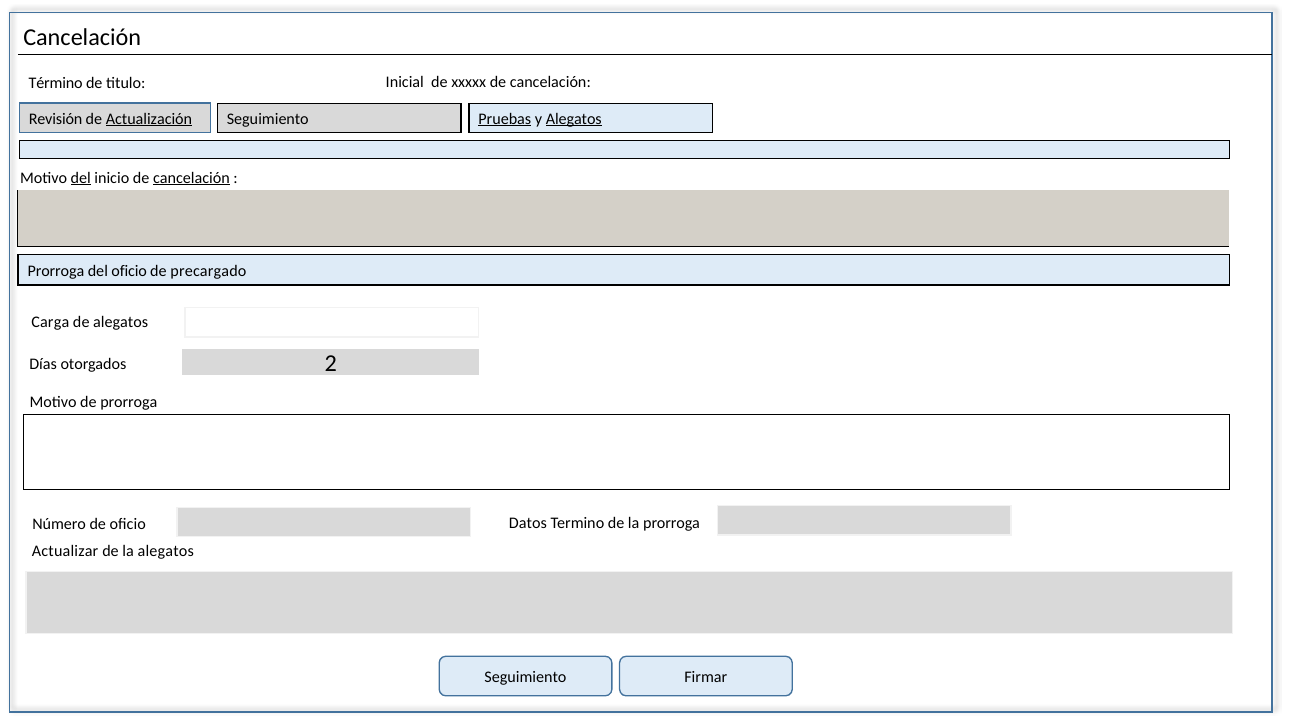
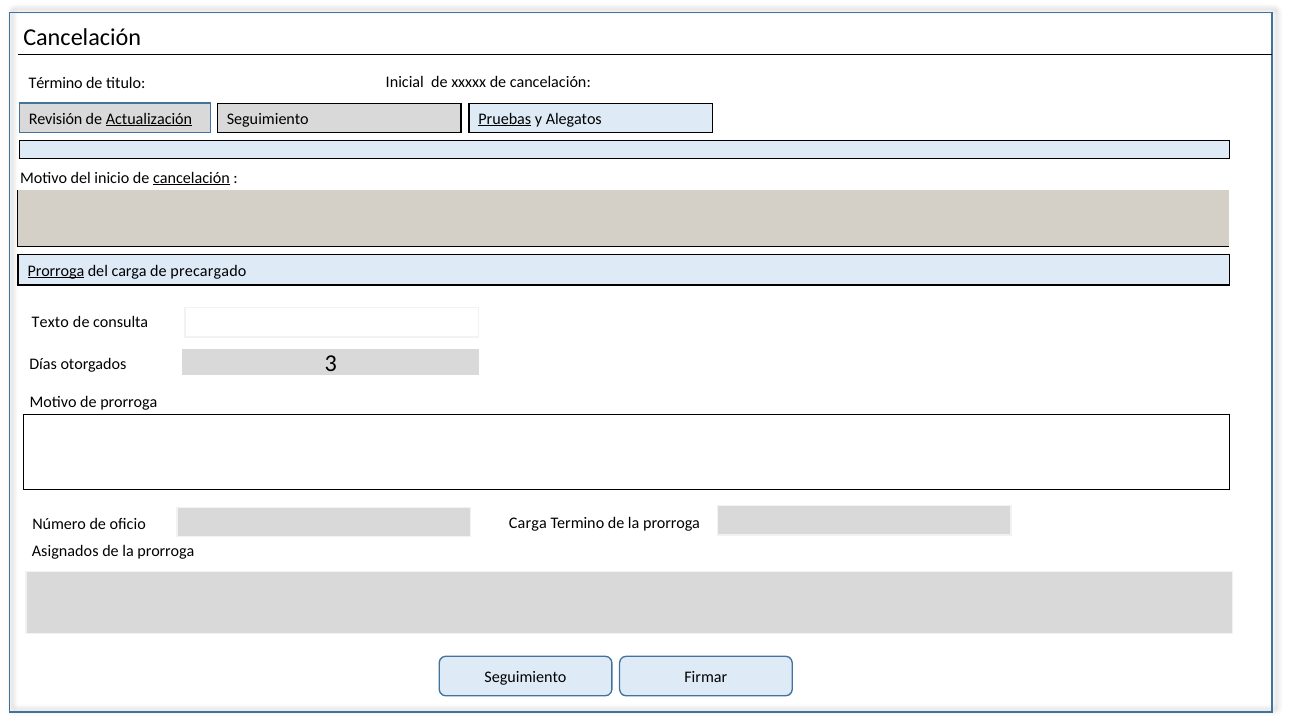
Alegatos at (574, 119) underline: present -> none
del at (81, 178) underline: present -> none
Prorroga at (56, 271) underline: none -> present
del oficio: oficio -> carga
Carga: Carga -> Texto
de alegatos: alegatos -> consulta
2: 2 -> 3
oficio Datos: Datos -> Carga
Actualizar: Actualizar -> Asignados
alegatos at (166, 551): alegatos -> prorroga
